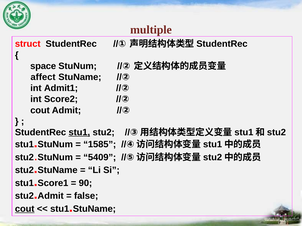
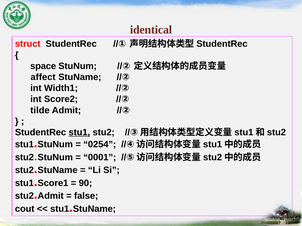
multiple: multiple -> identical
Admit1: Admit1 -> Width1
cout at (40, 110): cout -> tilde
1585: 1585 -> 0254
5409: 5409 -> 0001
cout at (25, 209) underline: present -> none
